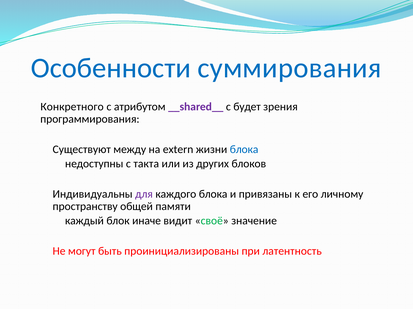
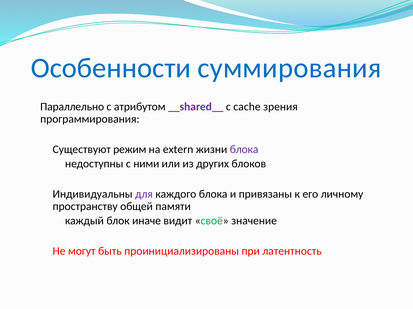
Конкретного: Конкретного -> Параллельно
будет: будет -> cache
между: между -> режим
блока at (244, 150) colour: blue -> purple
такта: такта -> ними
